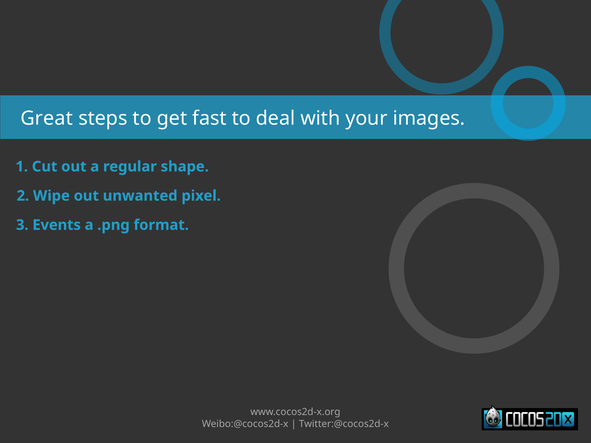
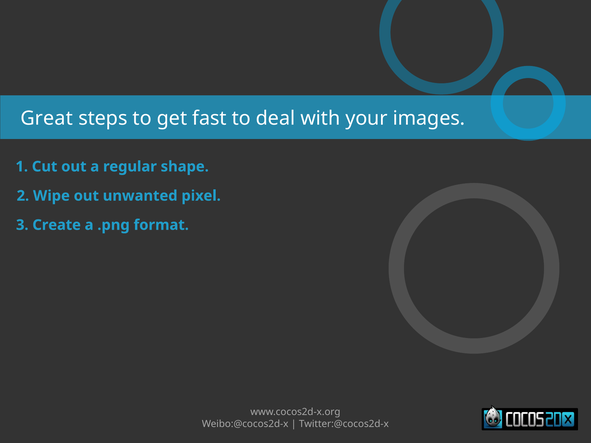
Events: Events -> Create
